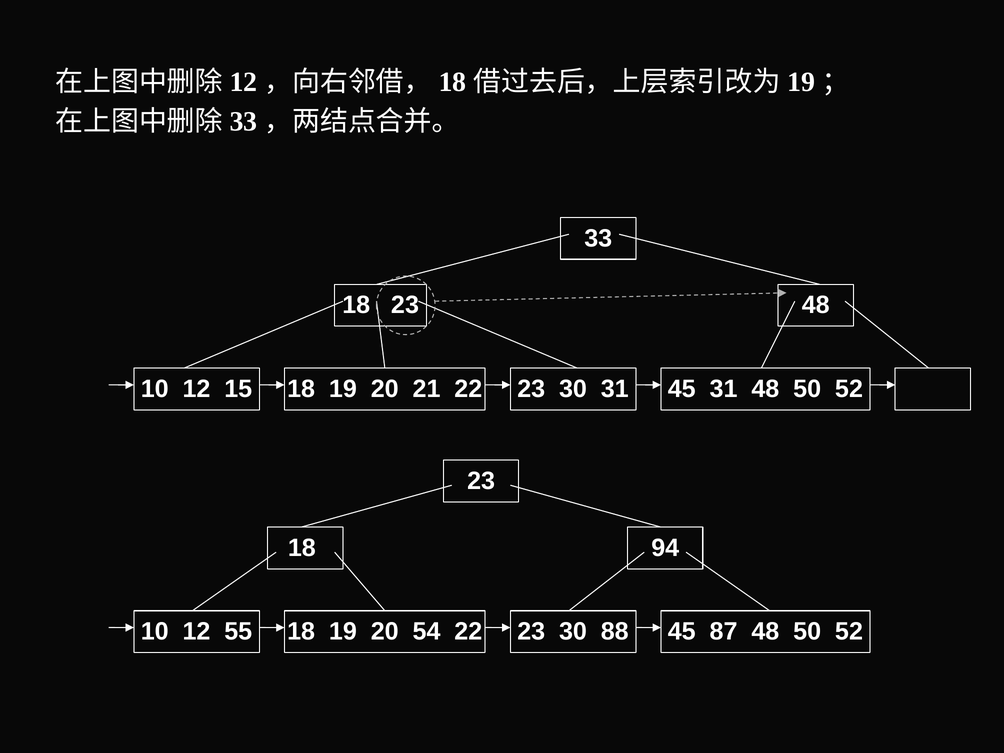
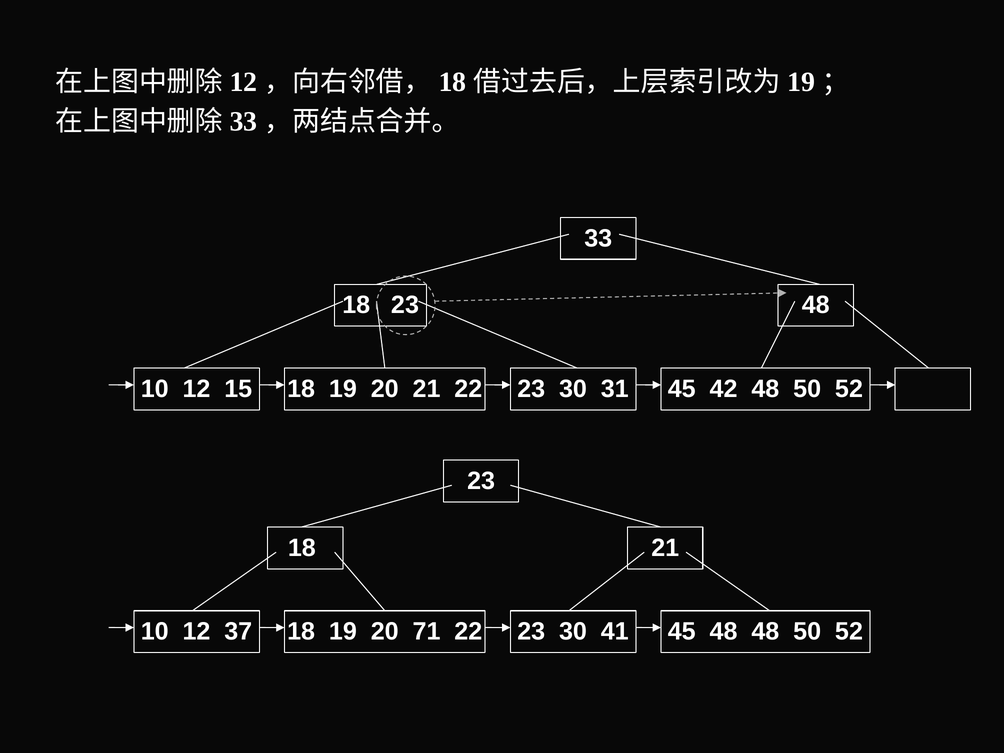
45 31: 31 -> 42
18 94: 94 -> 21
55: 55 -> 37
54: 54 -> 71
88: 88 -> 41
45 87: 87 -> 48
